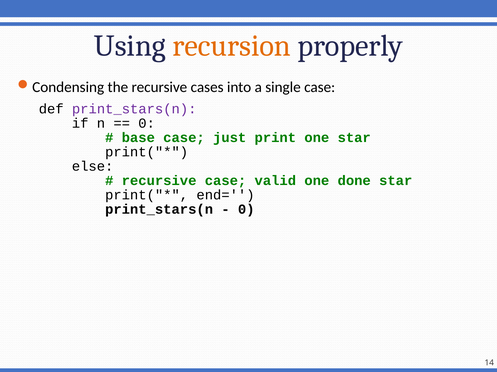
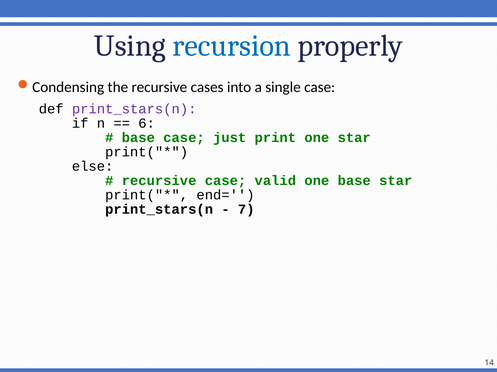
recursion colour: orange -> blue
0 at (147, 123): 0 -> 6
one done: done -> base
0 at (246, 210): 0 -> 7
